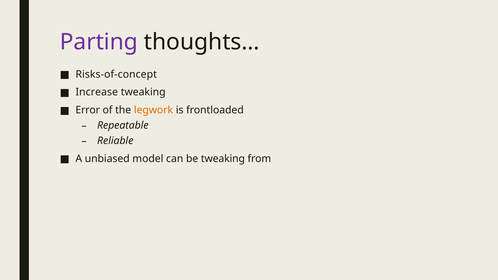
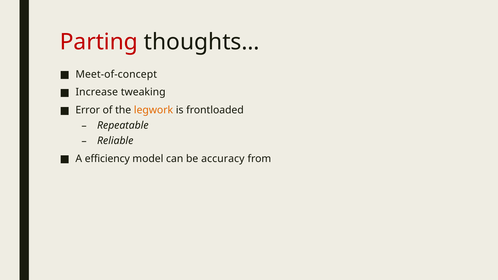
Parting colour: purple -> red
Risks-of-concept: Risks-of-concept -> Meet-of-concept
unbiased: unbiased -> efficiency
be tweaking: tweaking -> accuracy
